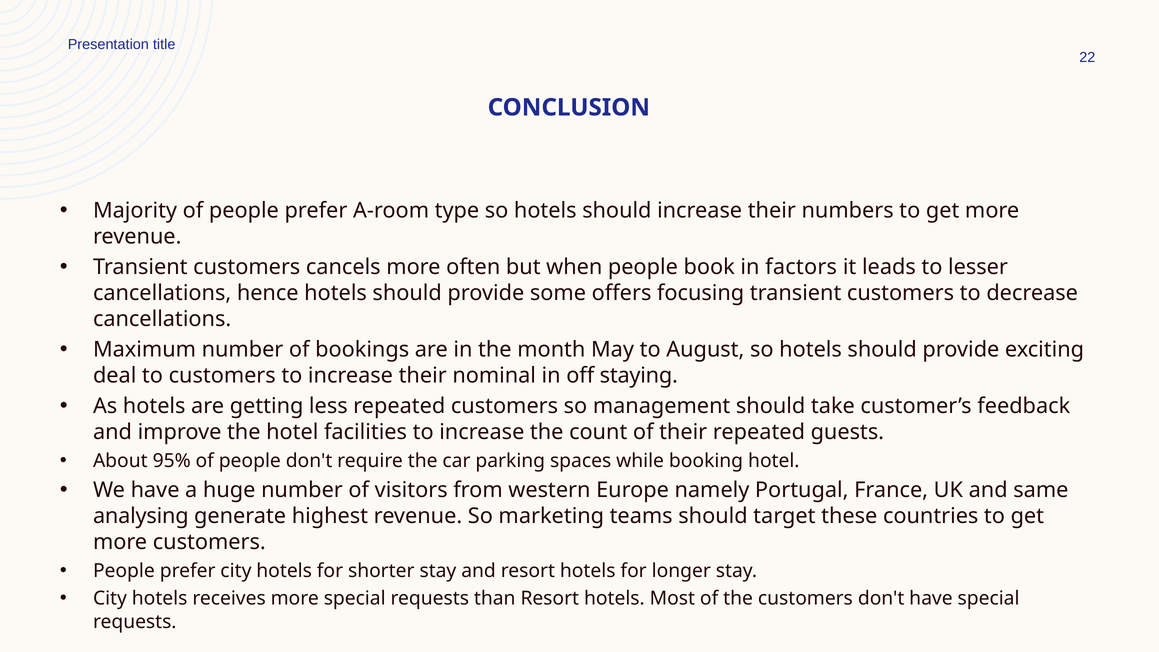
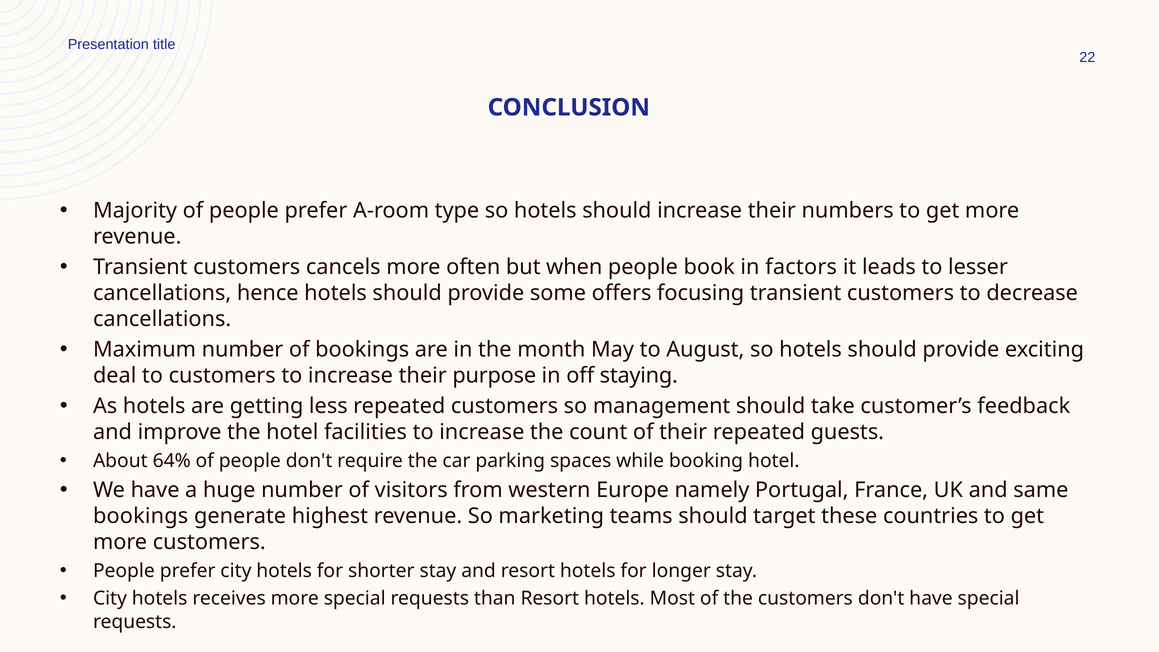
nominal: nominal -> purpose
95%: 95% -> 64%
analysing at (141, 516): analysing -> bookings
